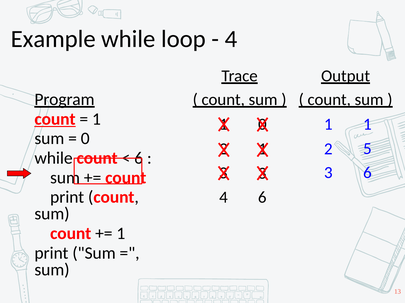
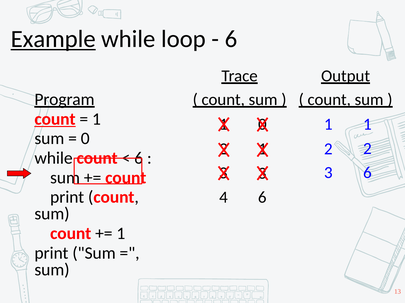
Example underline: none -> present
4 at (231, 39): 4 -> 6
2 5: 5 -> 2
